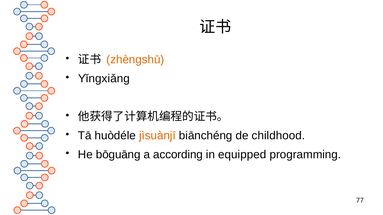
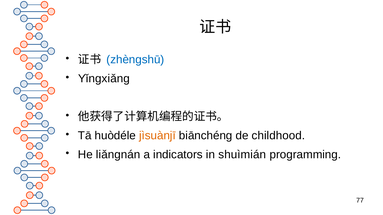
zhèngshū colour: orange -> blue
bōguāng: bōguāng -> liǎngnán
according: according -> indicators
equipped: equipped -> shuìmián
